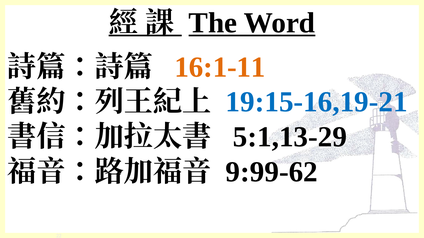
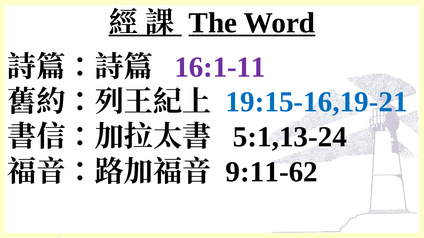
16:1-11 colour: orange -> purple
5:1,13-29: 5:1,13-29 -> 5:1,13-24
9:99-62: 9:99-62 -> 9:11-62
